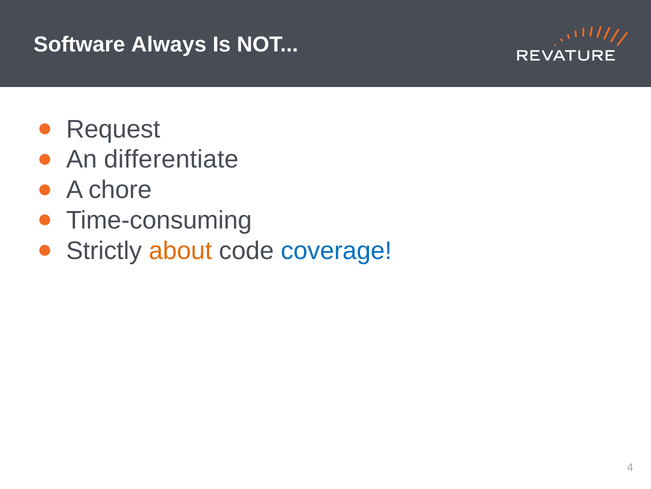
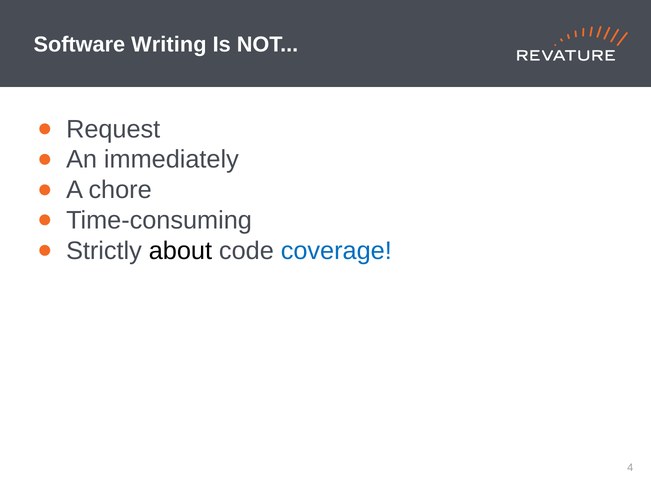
Always: Always -> Writing
differentiate: differentiate -> immediately
about colour: orange -> black
